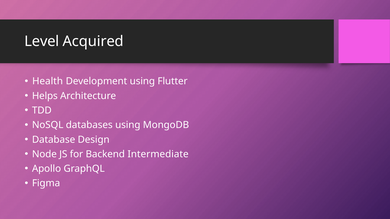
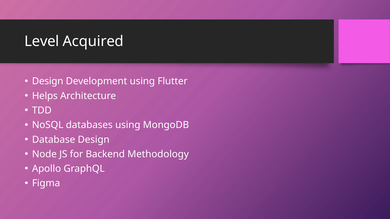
Health at (48, 81): Health -> Design
Intermediate: Intermediate -> Methodology
